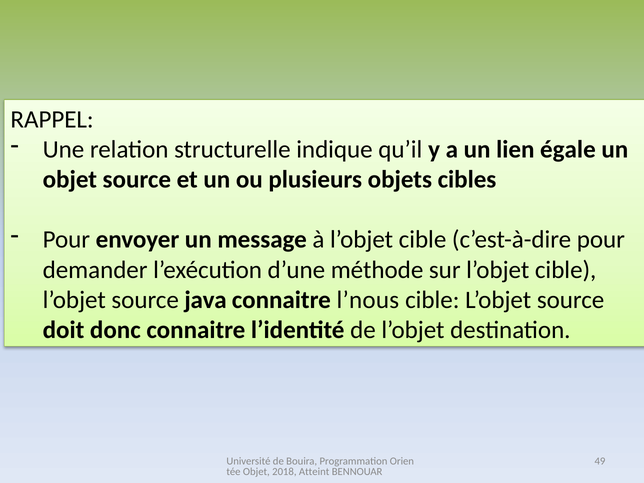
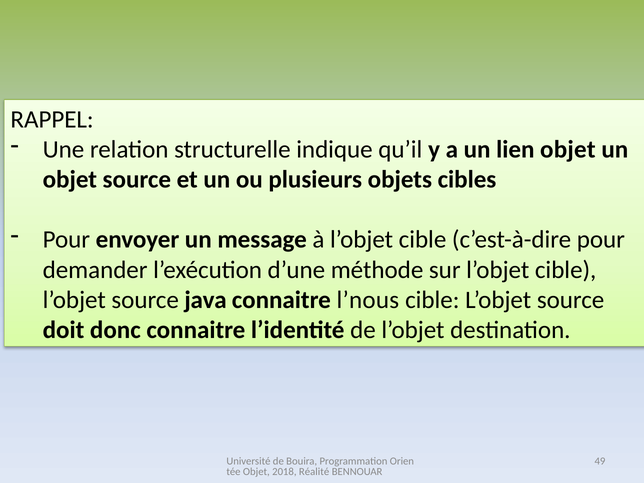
lien égale: égale -> objet
Atteint: Atteint -> Réalité
